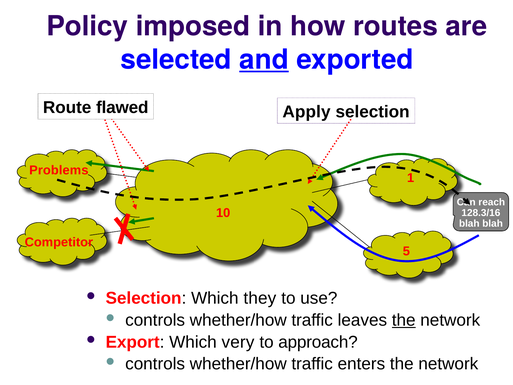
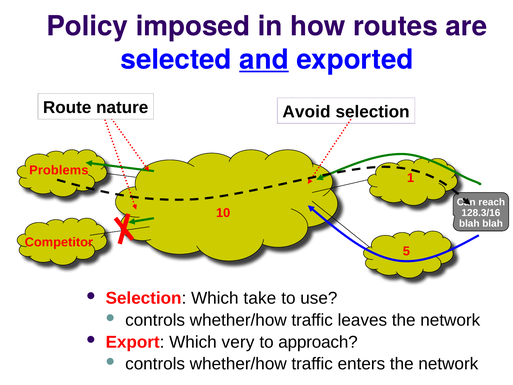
flawed: flawed -> nature
Apply: Apply -> Avoid
they: they -> take
the at (404, 320) underline: present -> none
